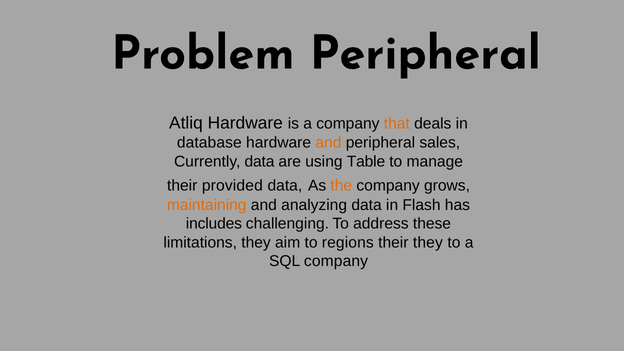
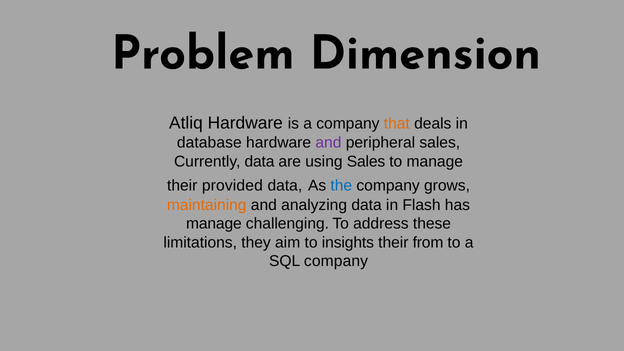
Problem Peripheral: Peripheral -> Dimension
and at (328, 143) colour: orange -> purple
using Table: Table -> Sales
the colour: orange -> blue
includes at (214, 224): includes -> manage
regions: regions -> insights
their they: they -> from
